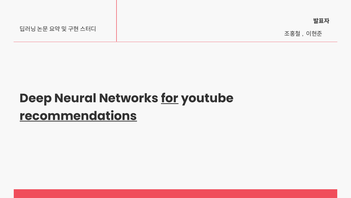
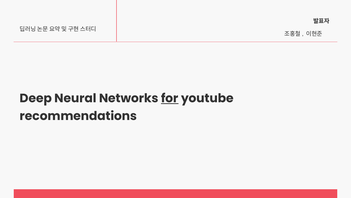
recommendations underline: present -> none
